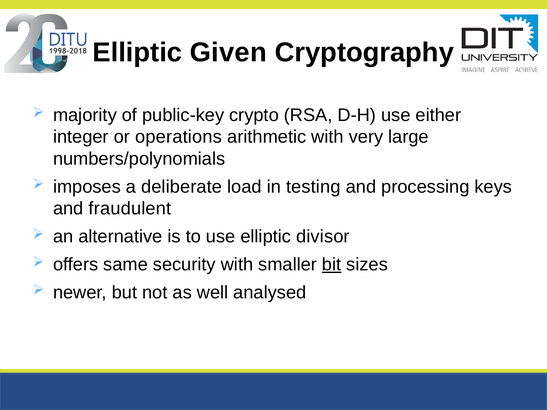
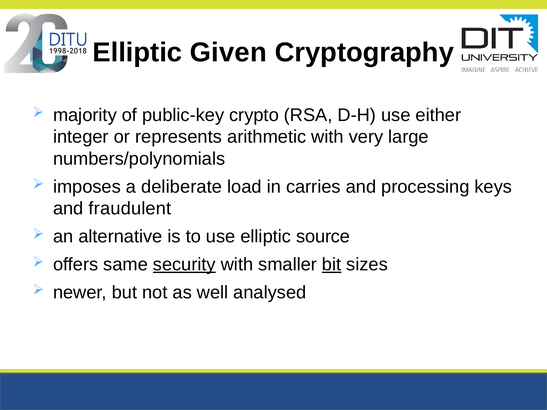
operations: operations -> represents
testing: testing -> carries
divisor: divisor -> source
security underline: none -> present
